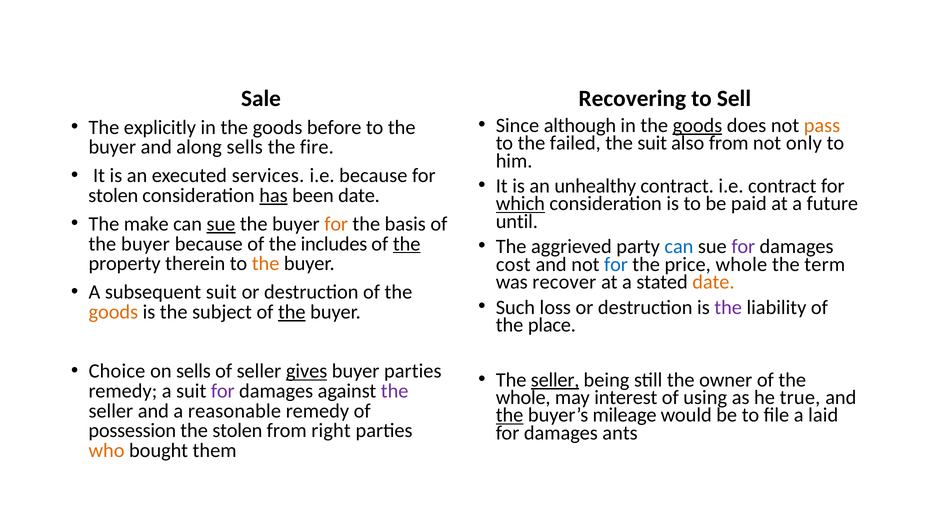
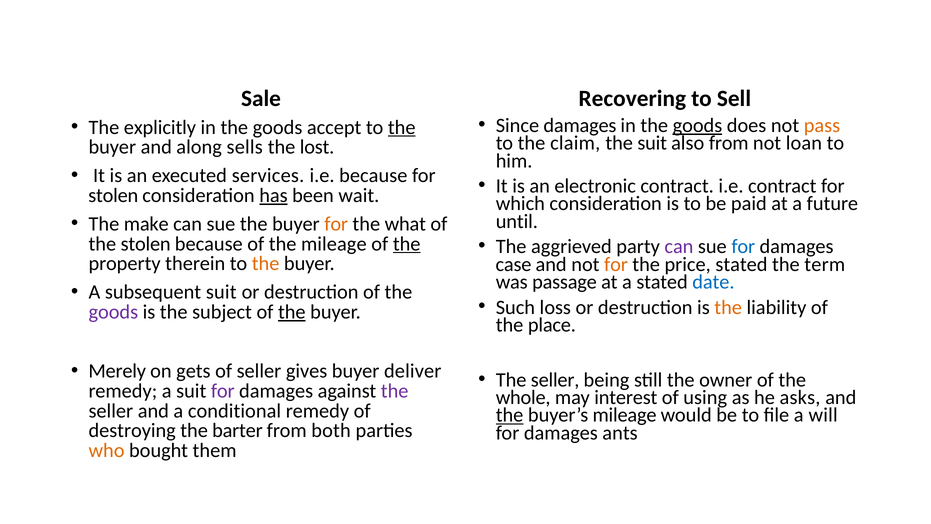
Since although: although -> damages
before: before -> accept
the at (402, 127) underline: none -> present
failed: failed -> claim
only: only -> loan
fire: fire -> lost
unhealthy: unhealthy -> electronic
been date: date -> wait
which underline: present -> none
sue at (221, 224) underline: present -> none
basis: basis -> what
buyer at (145, 244): buyer -> stolen
the includes: includes -> mileage
can at (679, 247) colour: blue -> purple
for at (743, 247) colour: purple -> blue
cost: cost -> case
for at (616, 264) colour: blue -> orange
price whole: whole -> stated
recover: recover -> passage
date at (713, 282) colour: orange -> blue
the at (728, 307) colour: purple -> orange
goods at (113, 312) colour: orange -> purple
Choice: Choice -> Merely
on sells: sells -> gets
gives underline: present -> none
buyer parties: parties -> deliver
seller at (555, 380) underline: present -> none
true: true -> asks
reasonable: reasonable -> conditional
laid: laid -> will
possession: possession -> destroying
the stolen: stolen -> barter
right: right -> both
